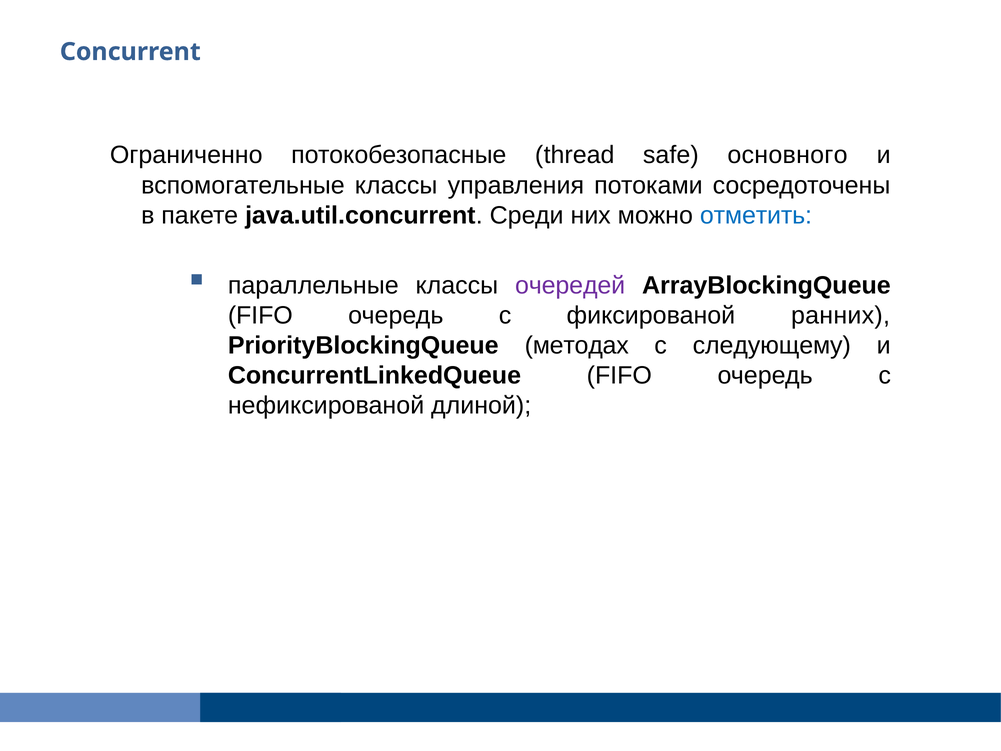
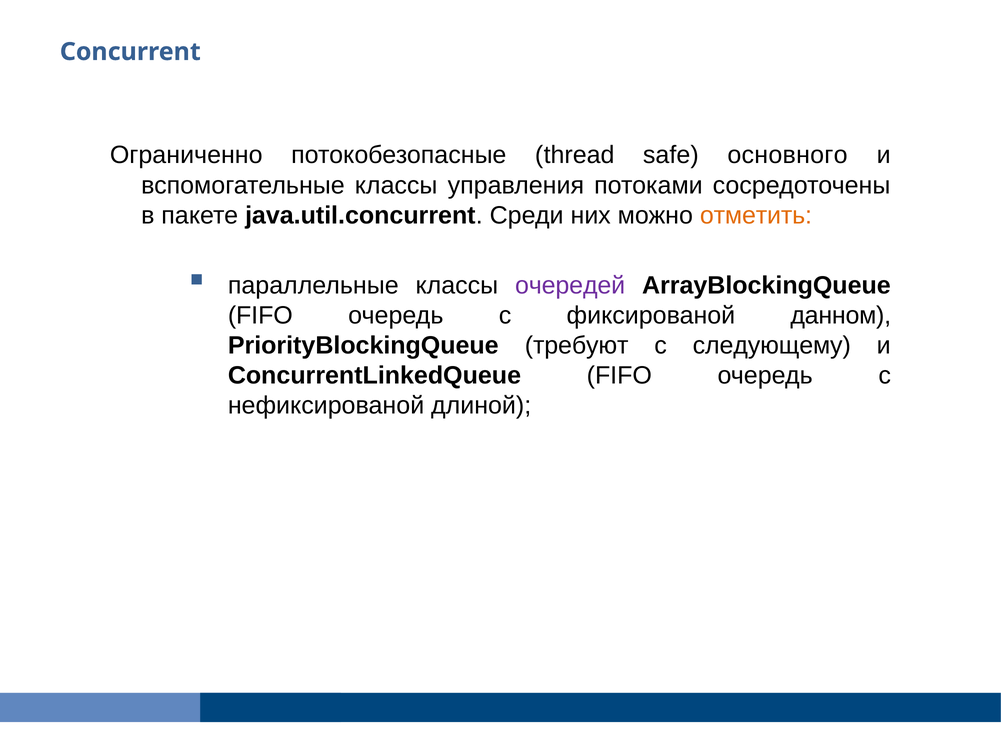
отметить colour: blue -> orange
ранних: ранних -> данном
методах: методах -> требуют
